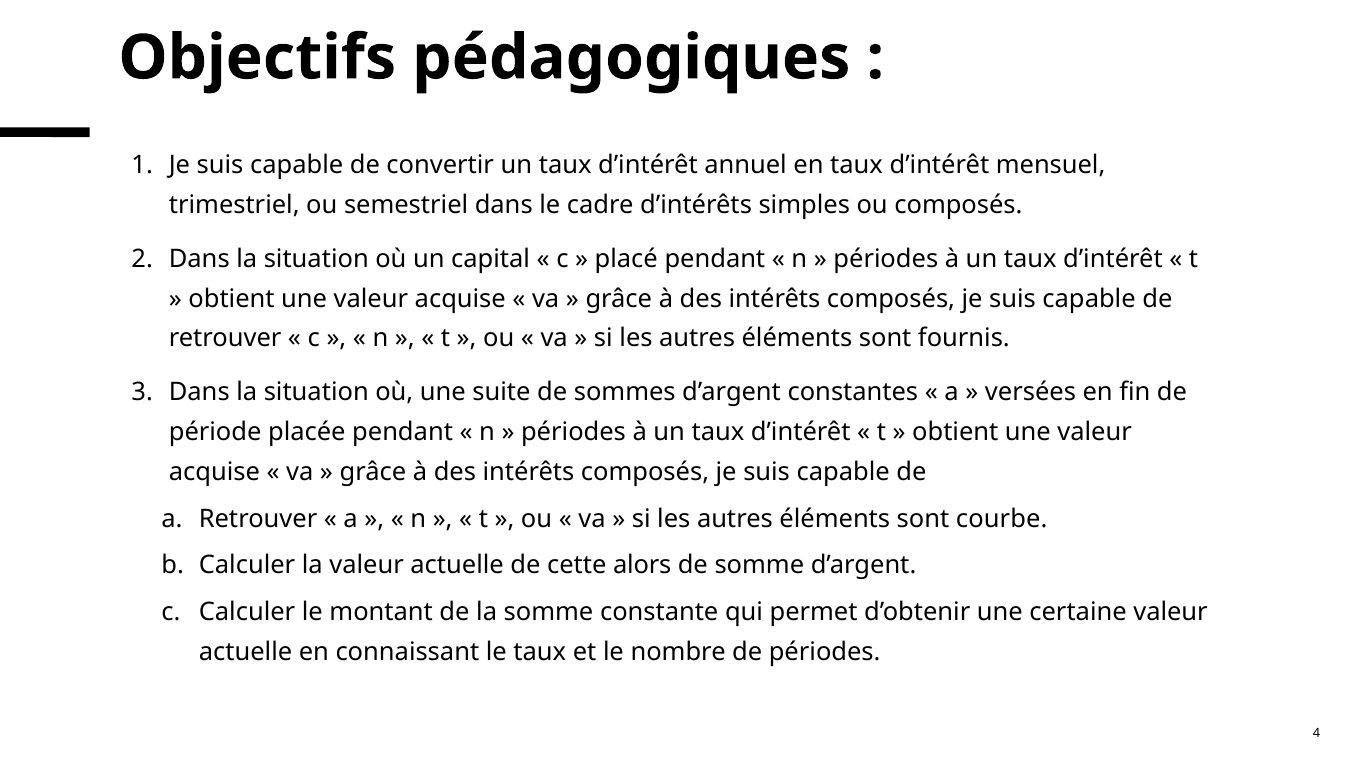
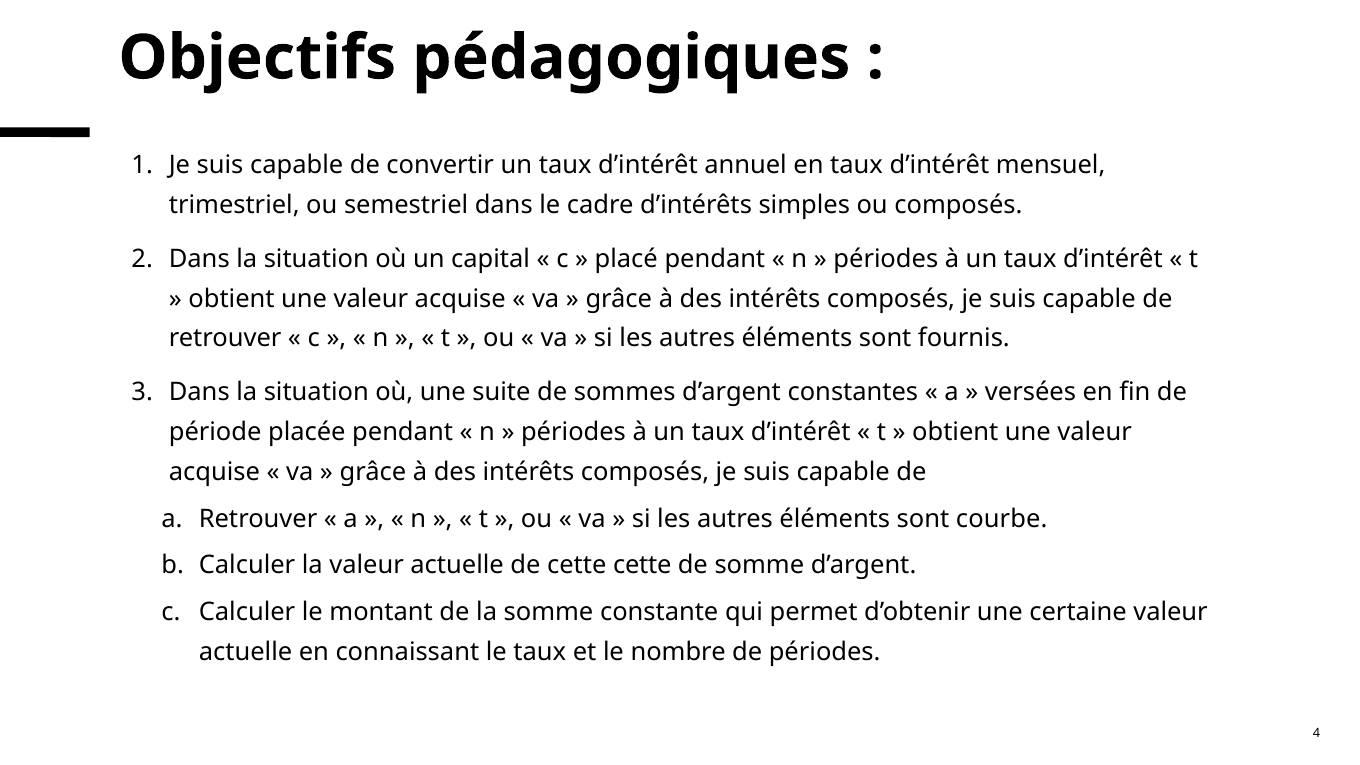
cette alors: alors -> cette
